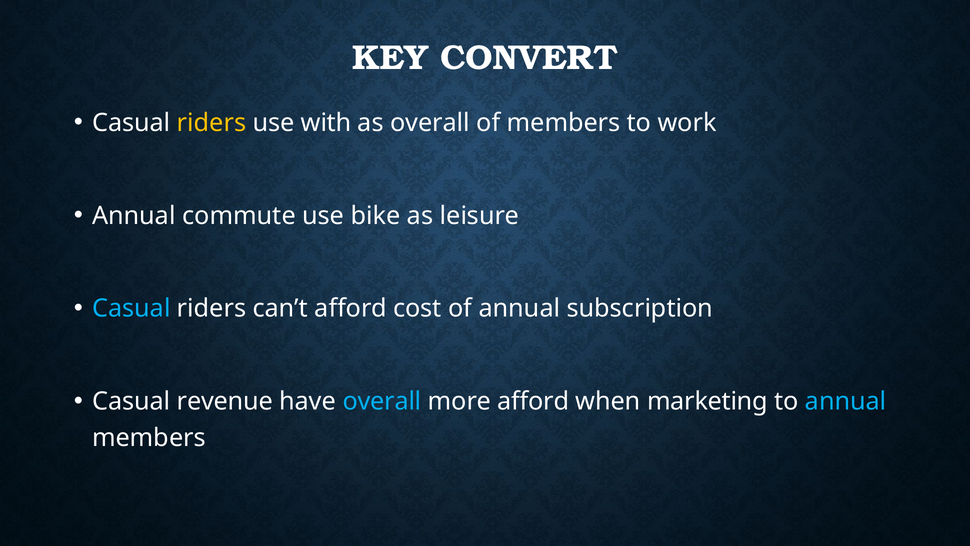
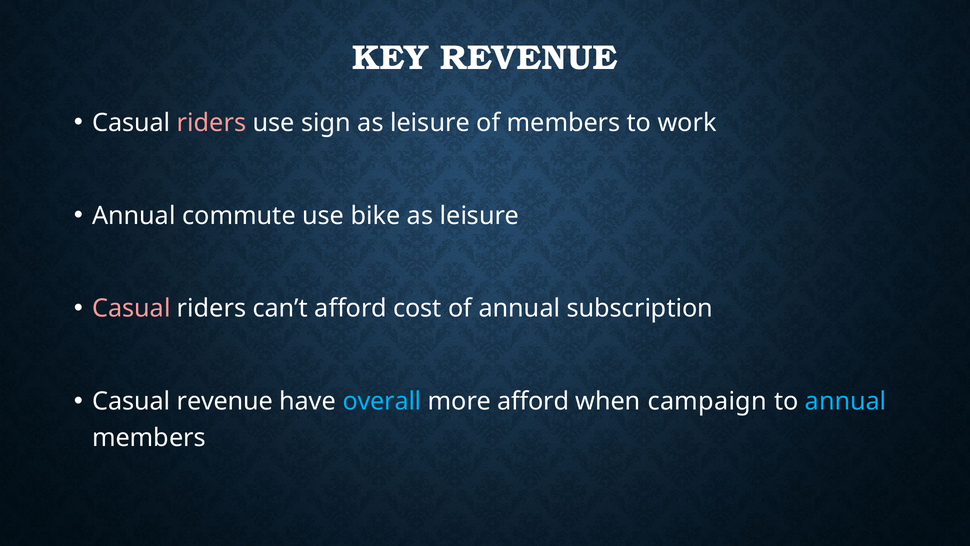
KEY CONVERT: CONVERT -> REVENUE
riders at (212, 123) colour: yellow -> pink
with: with -> sign
overall at (430, 123): overall -> leisure
Casual at (131, 308) colour: light blue -> pink
marketing: marketing -> campaign
